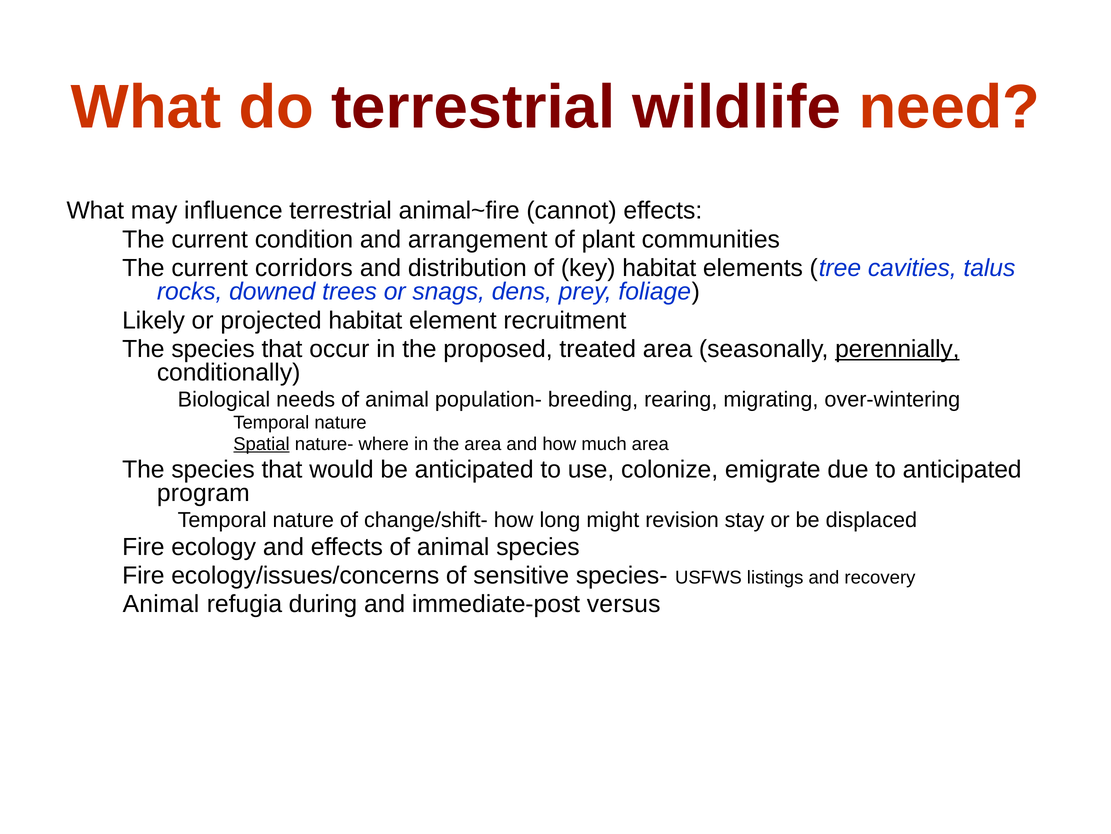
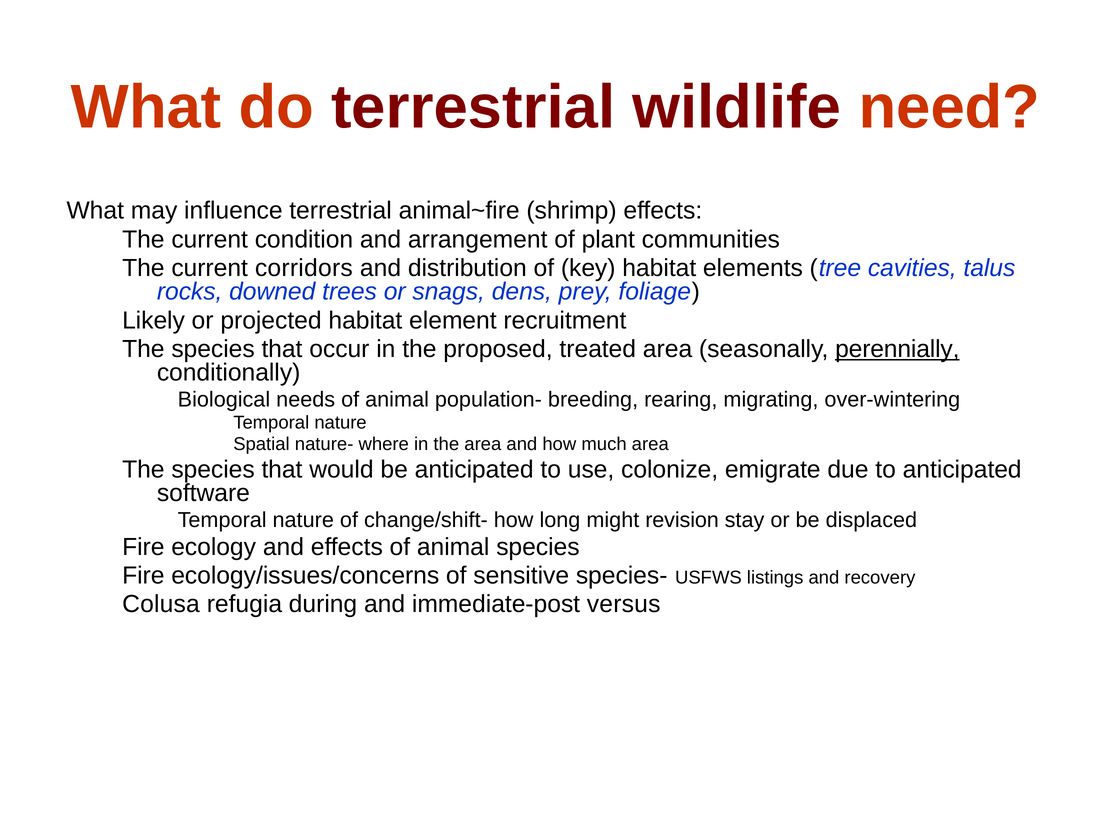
cannot: cannot -> shrimp
Spatial underline: present -> none
program: program -> software
Animal at (161, 604): Animal -> Colusa
